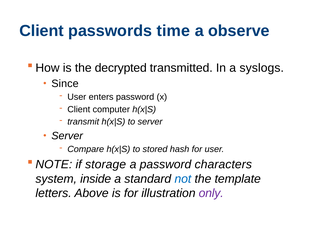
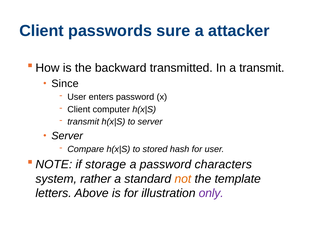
time: time -> sure
observe: observe -> attacker
decrypted: decrypted -> backward
a syslogs: syslogs -> transmit
inside: inside -> rather
not colour: blue -> orange
